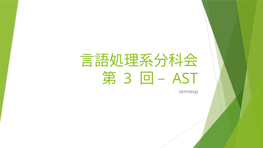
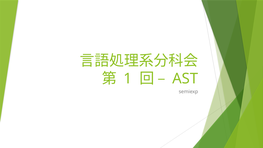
3: 3 -> 1
